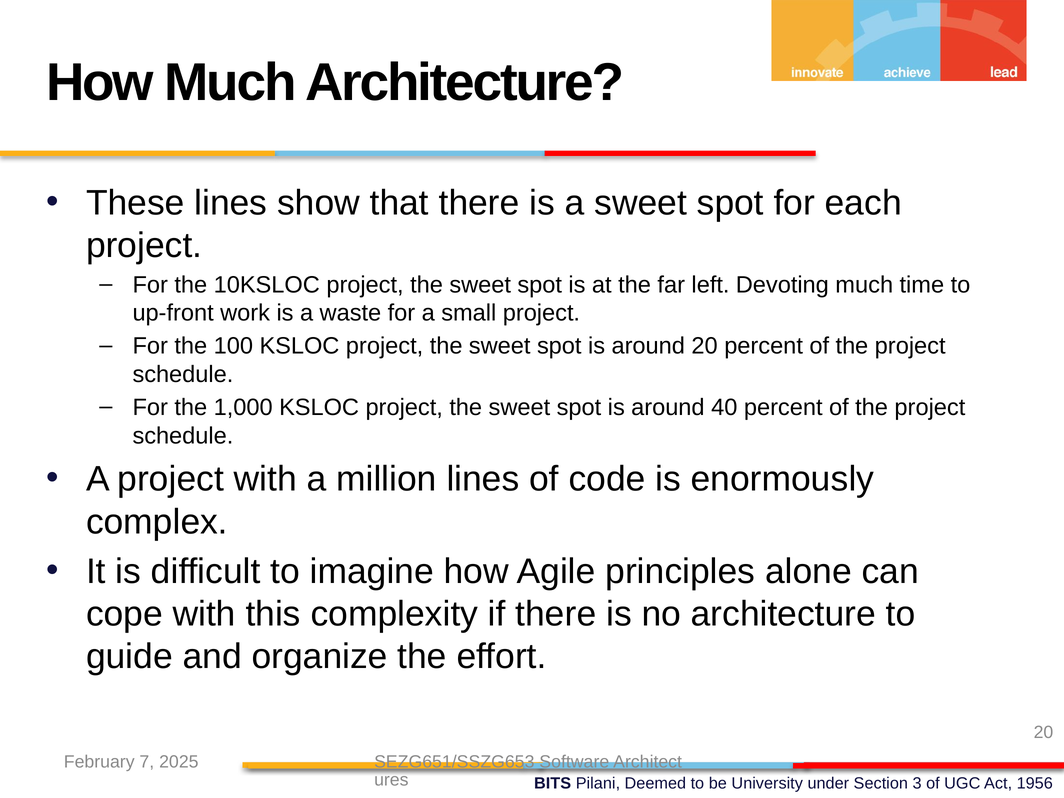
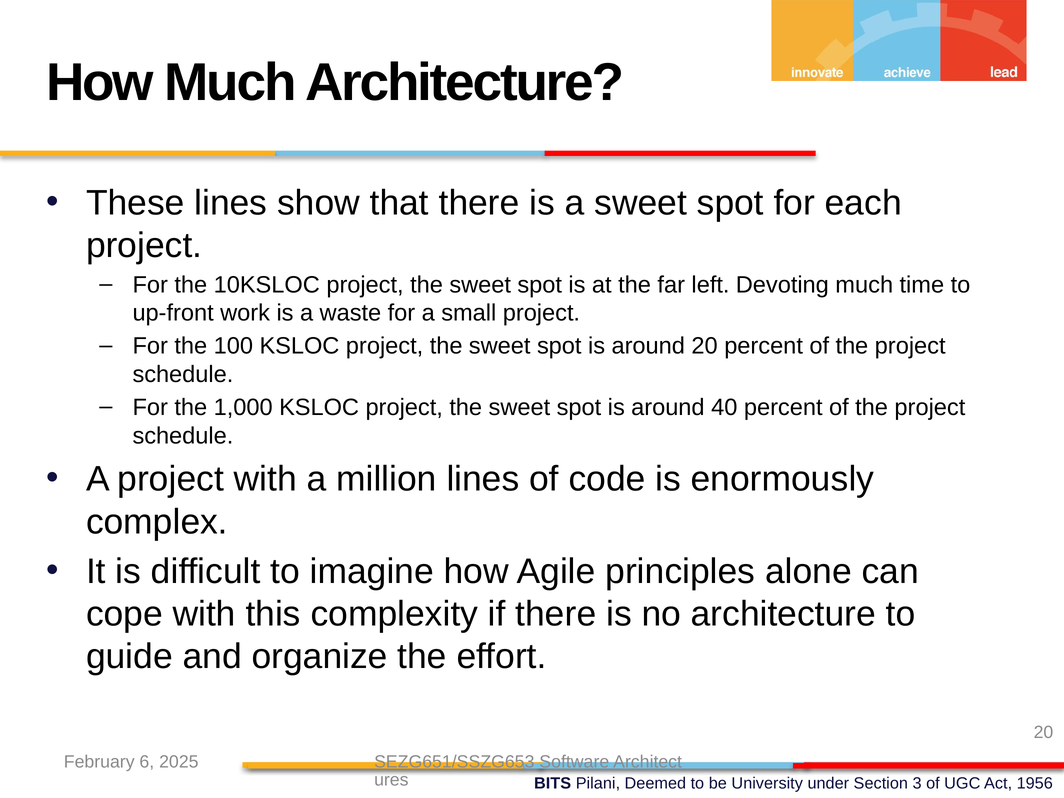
7: 7 -> 6
